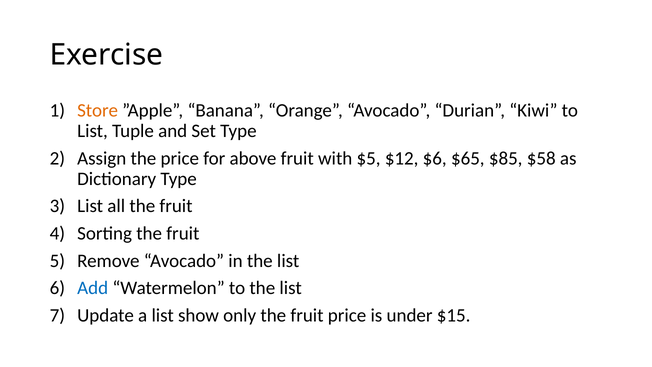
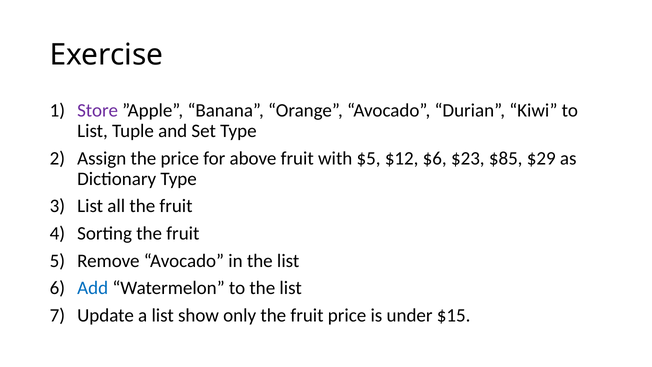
Store colour: orange -> purple
$65: $65 -> $23
$58: $58 -> $29
